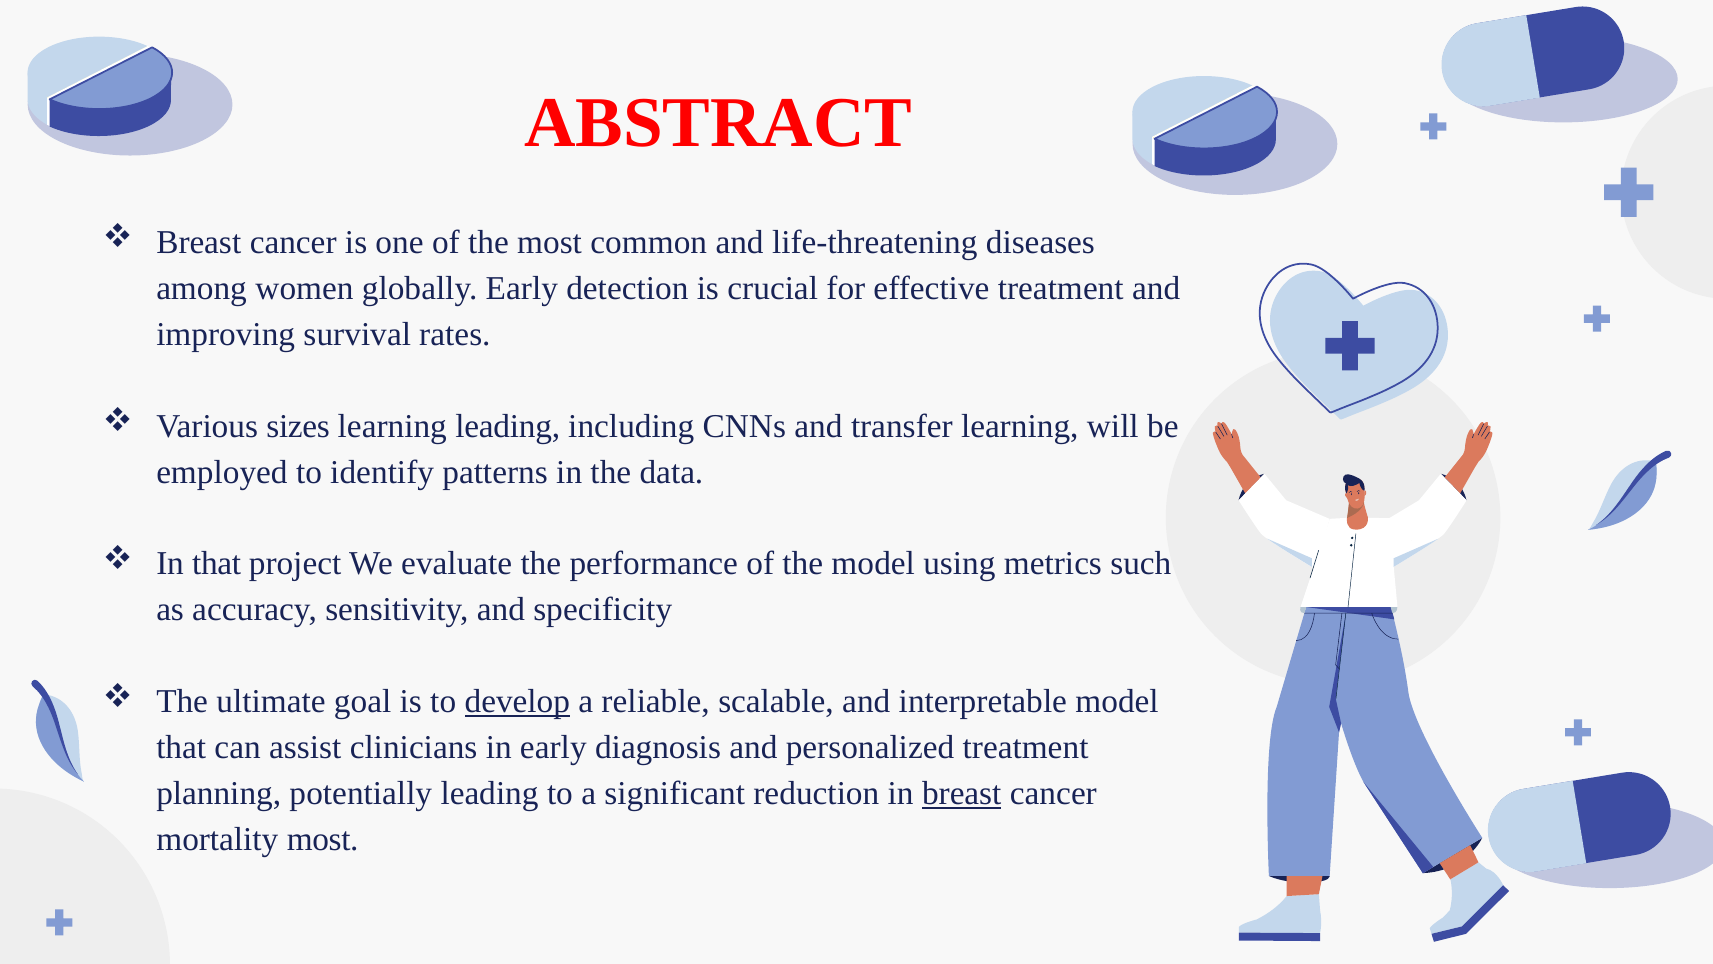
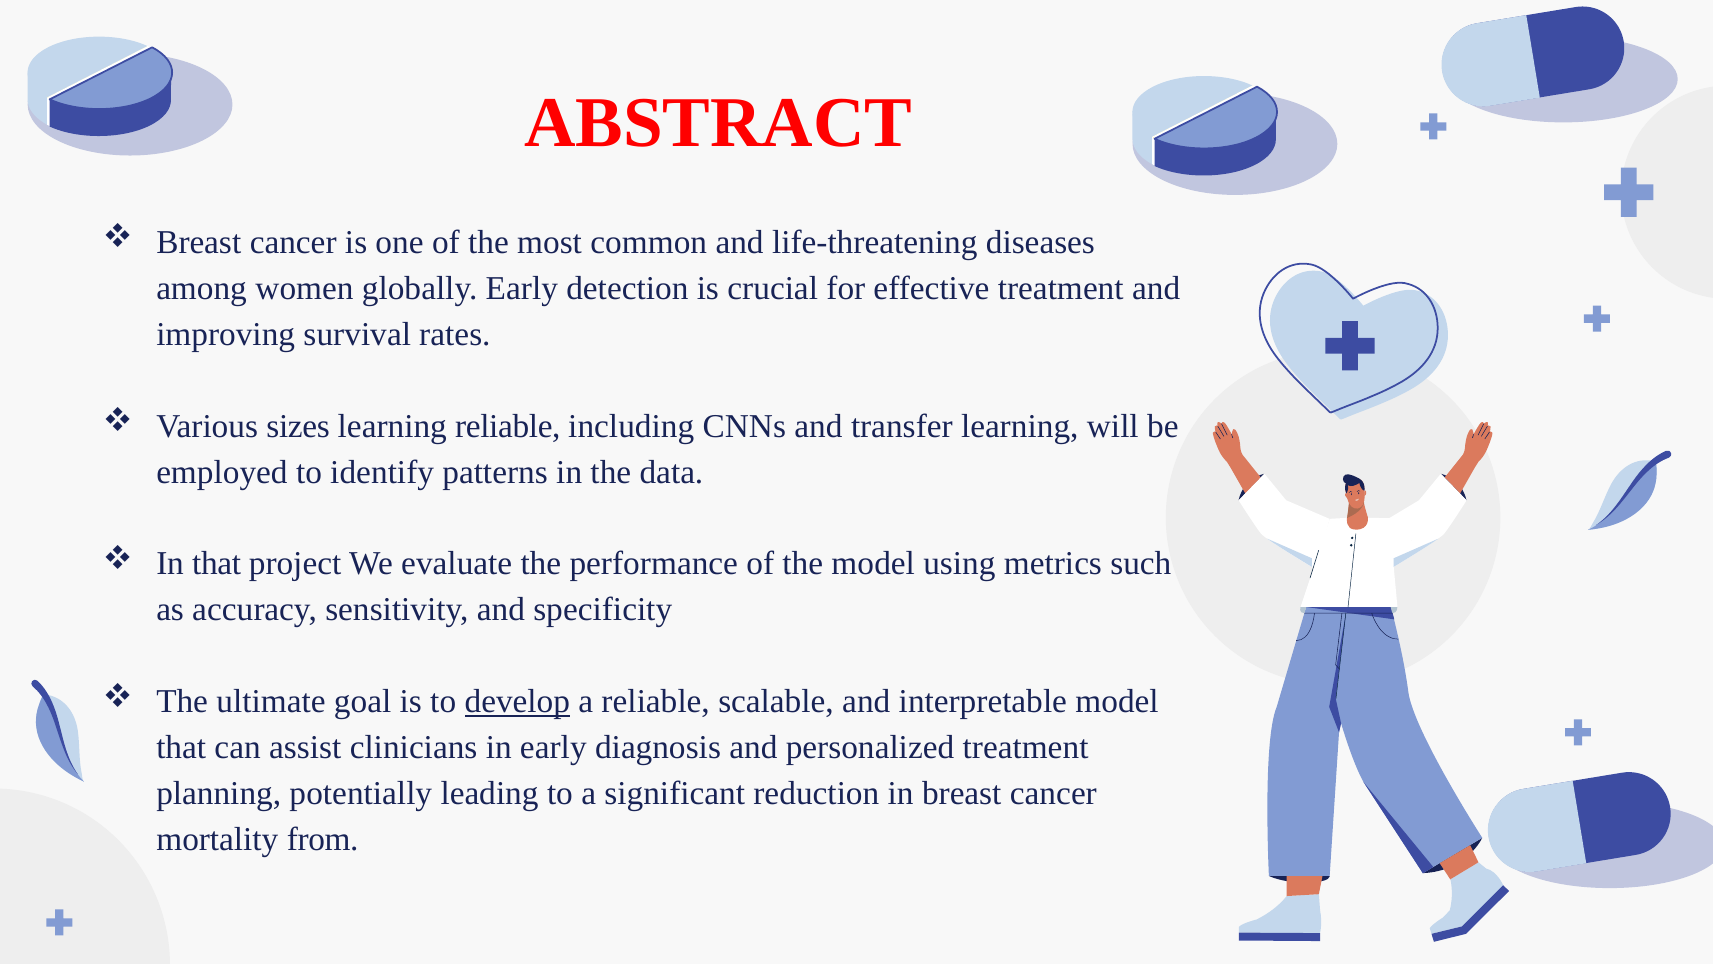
learning leading: leading -> reliable
breast at (962, 793) underline: present -> none
mortality most: most -> from
